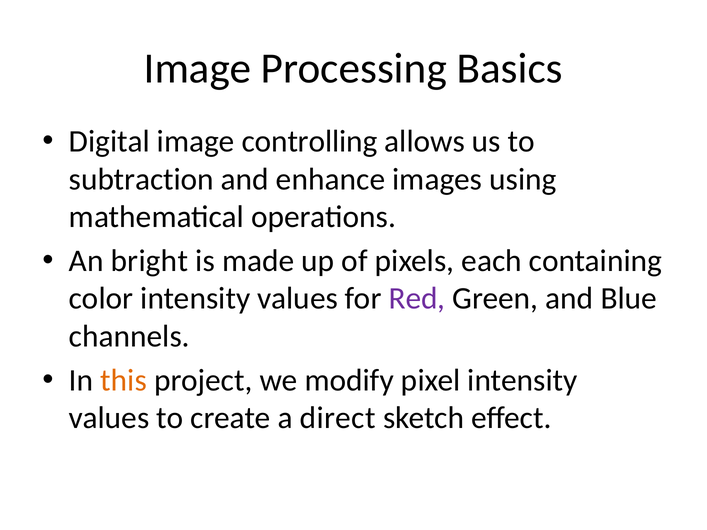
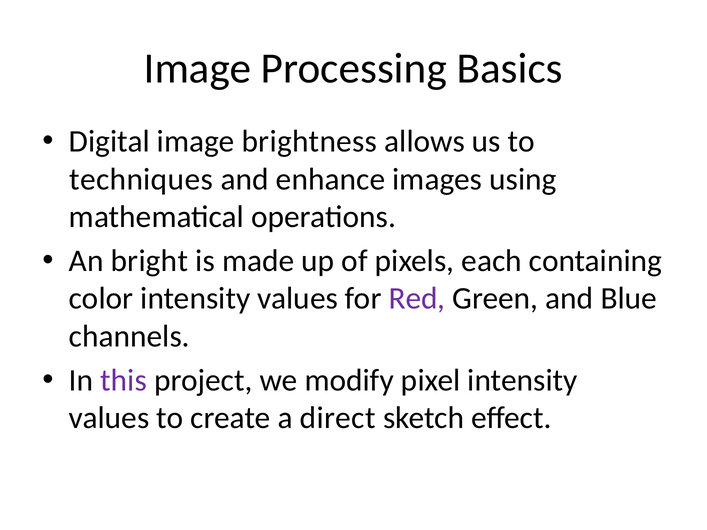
controlling: controlling -> brightness
subtraction: subtraction -> techniques
this colour: orange -> purple
